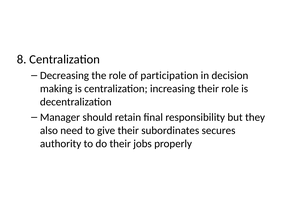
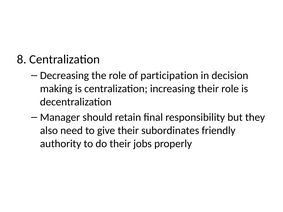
secures: secures -> friendly
